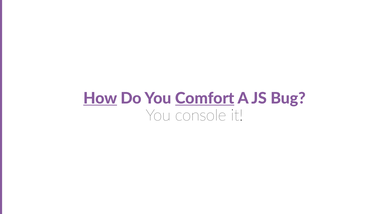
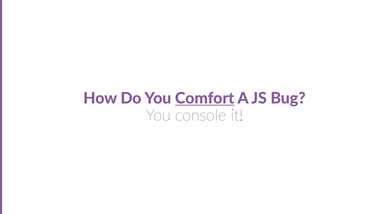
How underline: present -> none
